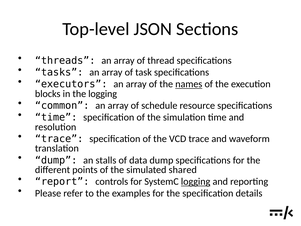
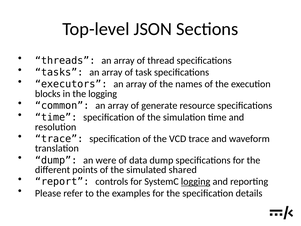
names underline: present -> none
schedule: schedule -> generate
stalls: stalls -> were
